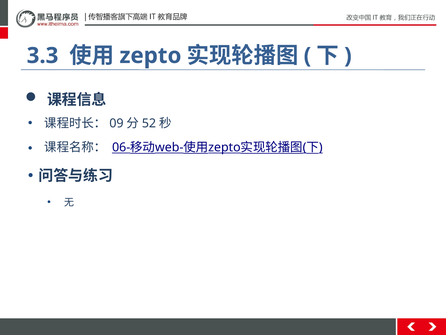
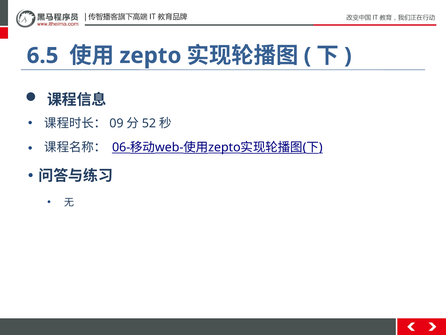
3.3: 3.3 -> 6.5
